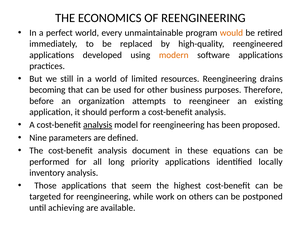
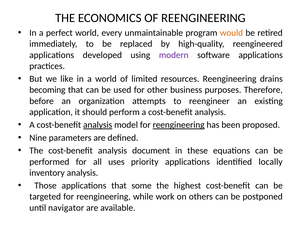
modern colour: orange -> purple
still: still -> like
reengineering at (179, 125) underline: none -> present
long: long -> uses
seem: seem -> some
achieving: achieving -> navigator
